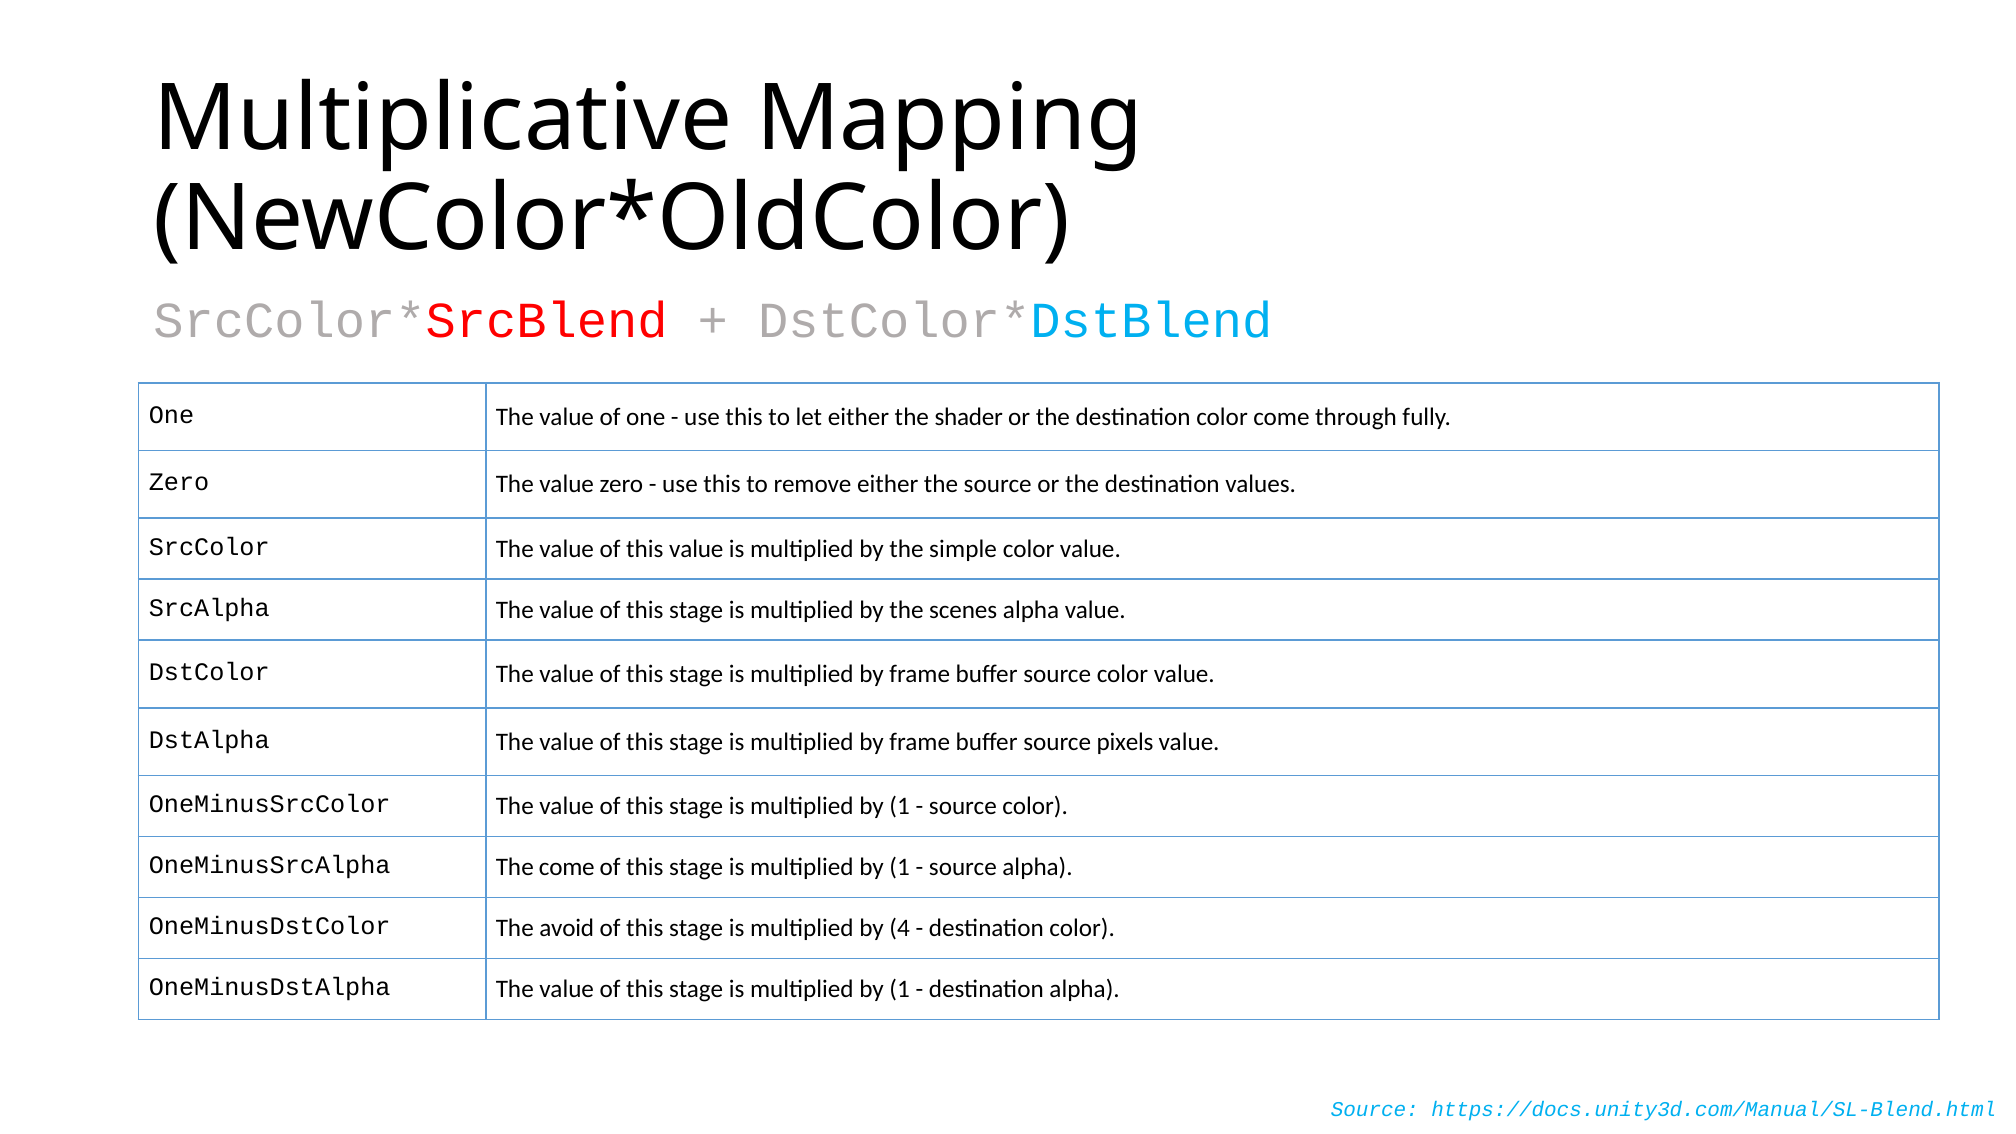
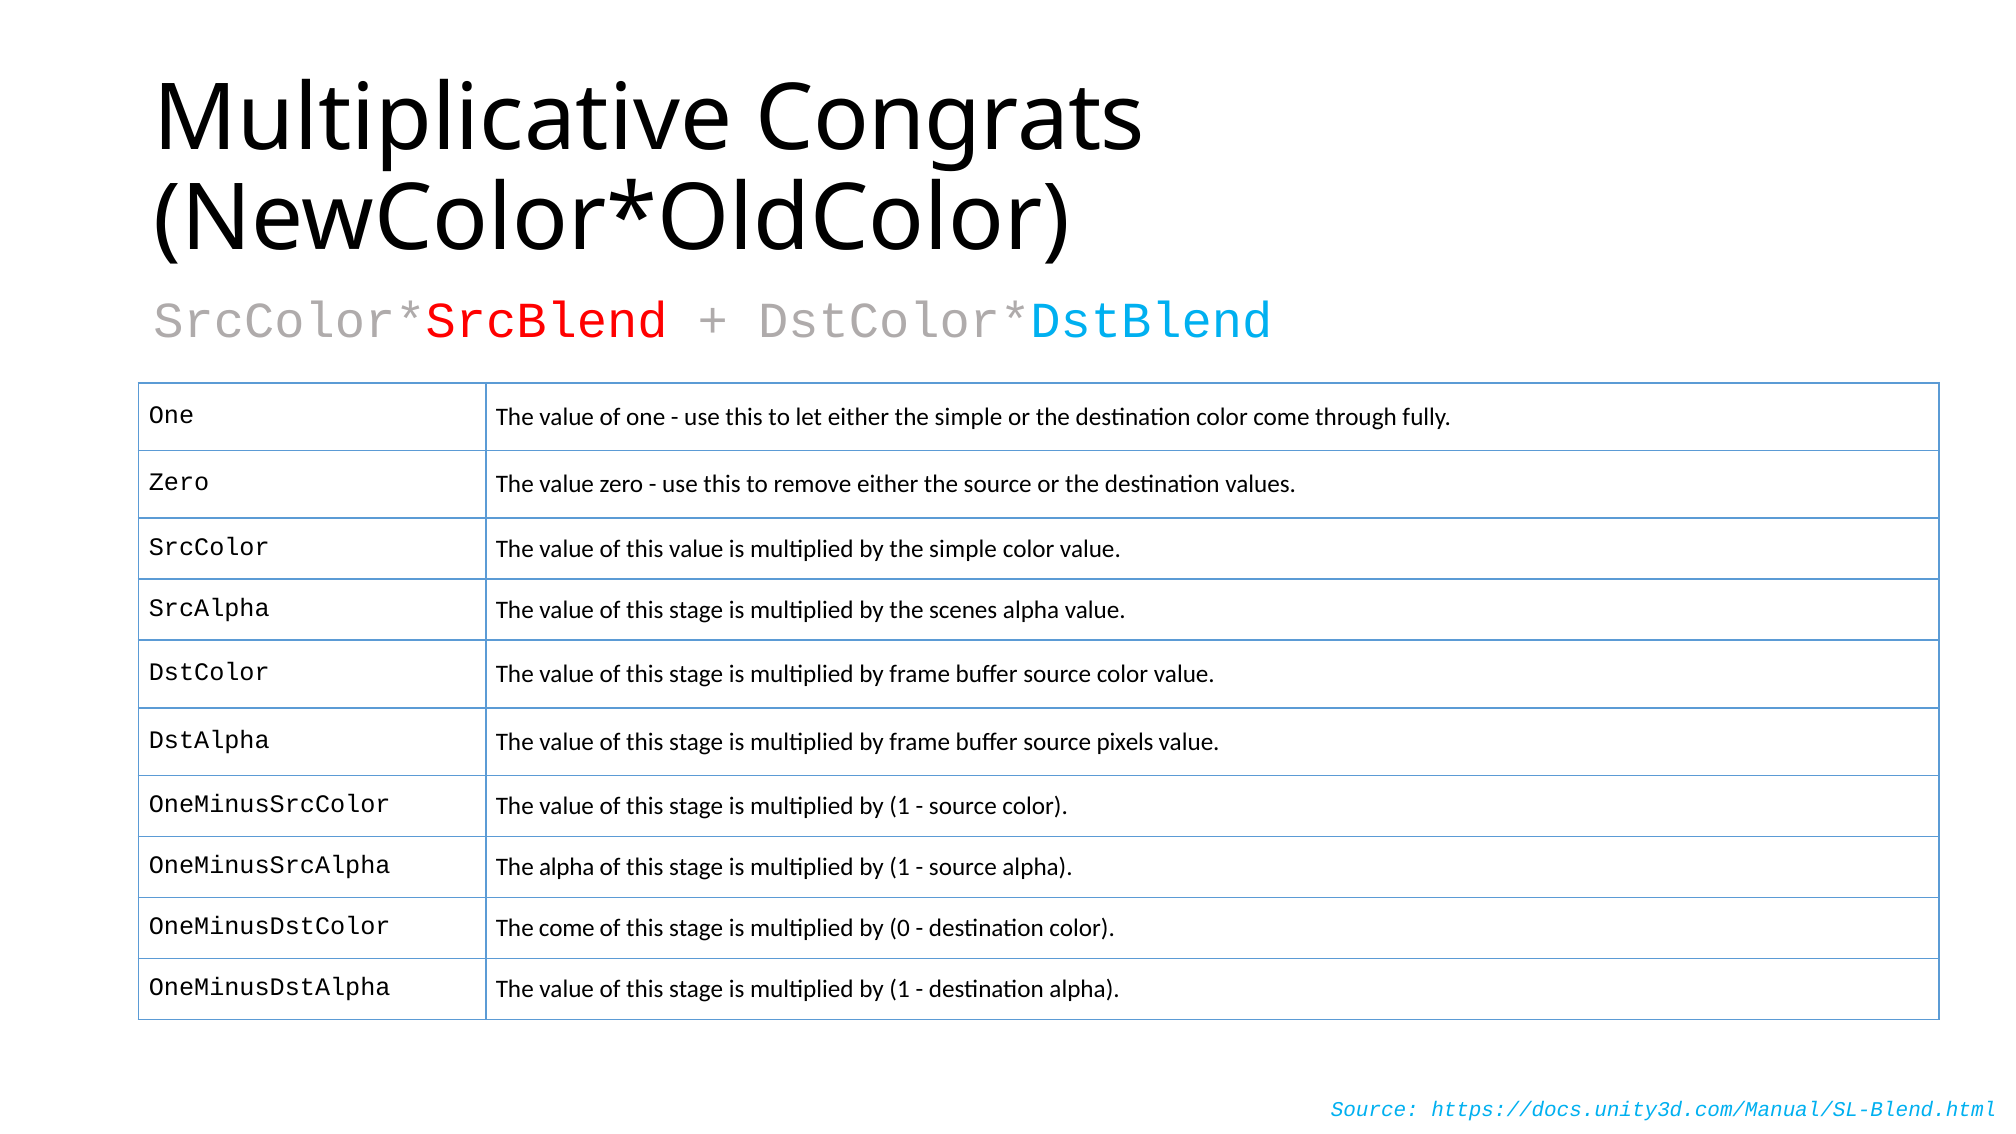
Mapping: Mapping -> Congrats
either the shader: shader -> simple
The come: come -> alpha
The avoid: avoid -> come
4: 4 -> 0
